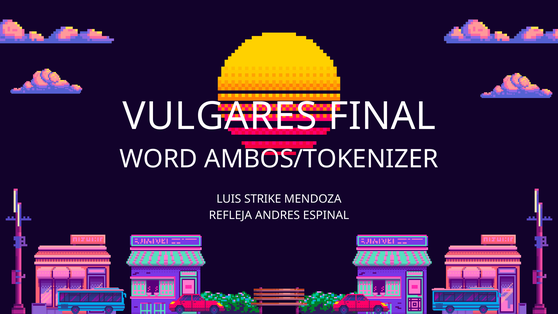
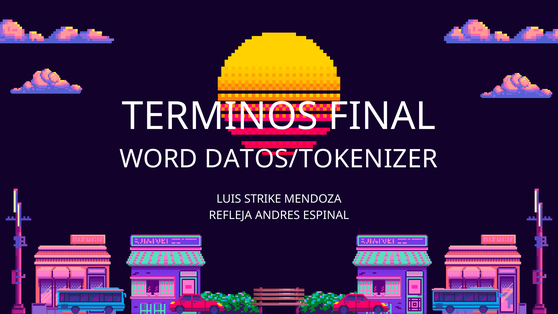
VULGARES: VULGARES -> TERMINOS
AMBOS/TOKENIZER: AMBOS/TOKENIZER -> DATOS/TOKENIZER
